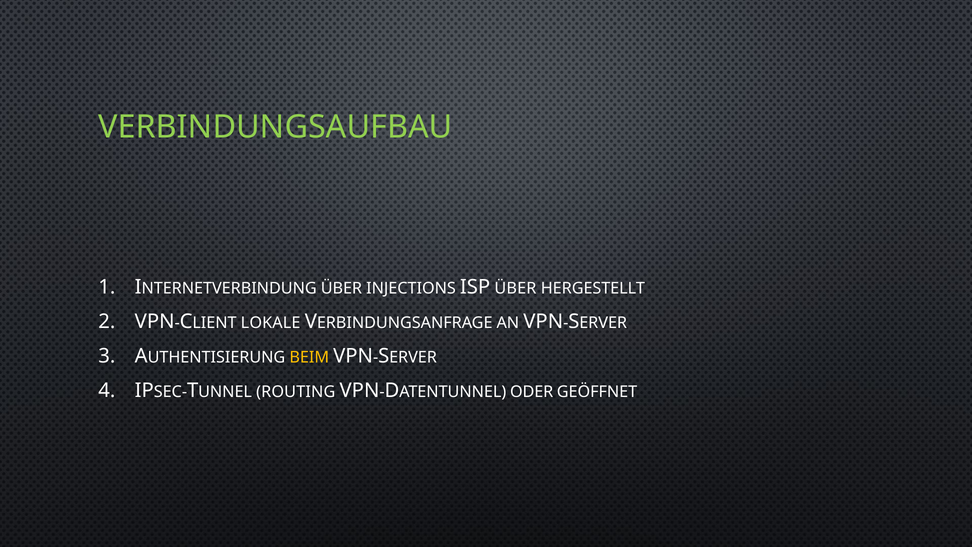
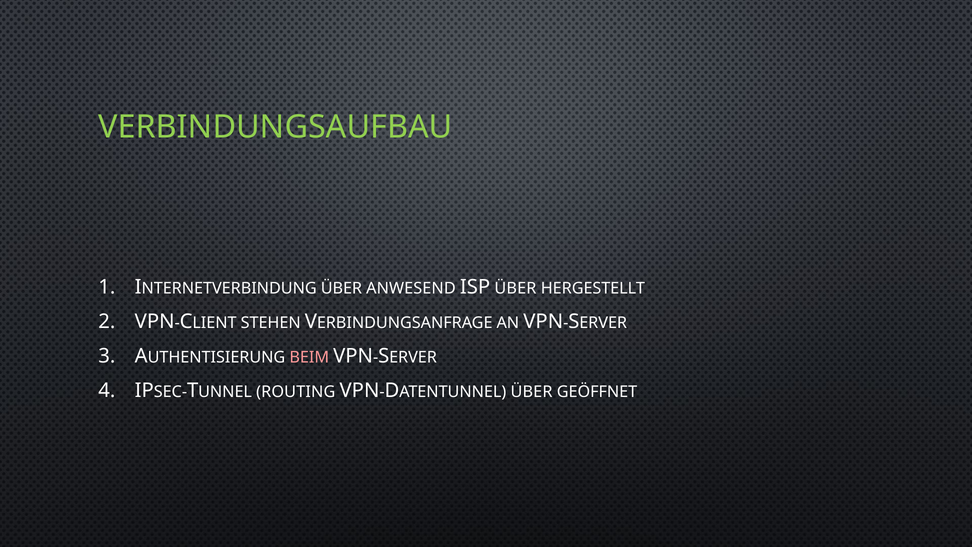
INJECTIONS: INJECTIONS -> ANWESEND
LOKALE: LOKALE -> STEHEN
BEIM colour: yellow -> pink
ODER at (532, 392): ODER -> ÜBER
